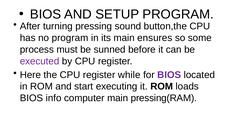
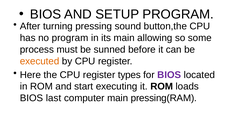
ensures: ensures -> allowing
executed colour: purple -> orange
while: while -> types
info: info -> last
